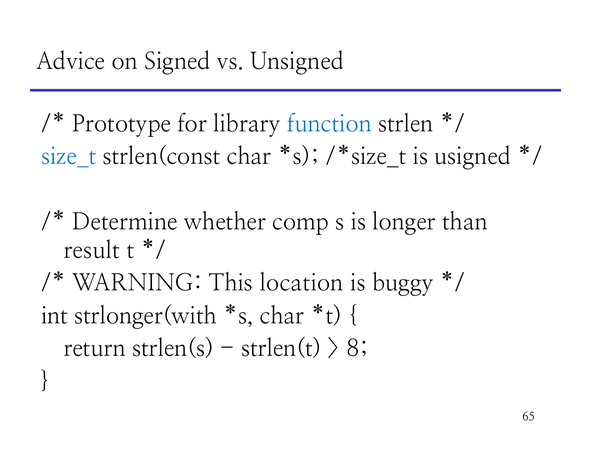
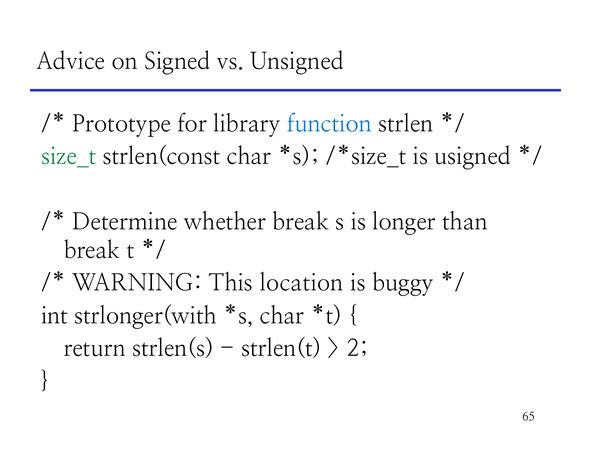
size_t colour: blue -> green
whether comp: comp -> break
result at (92, 250): result -> break
8: 8 -> 2
